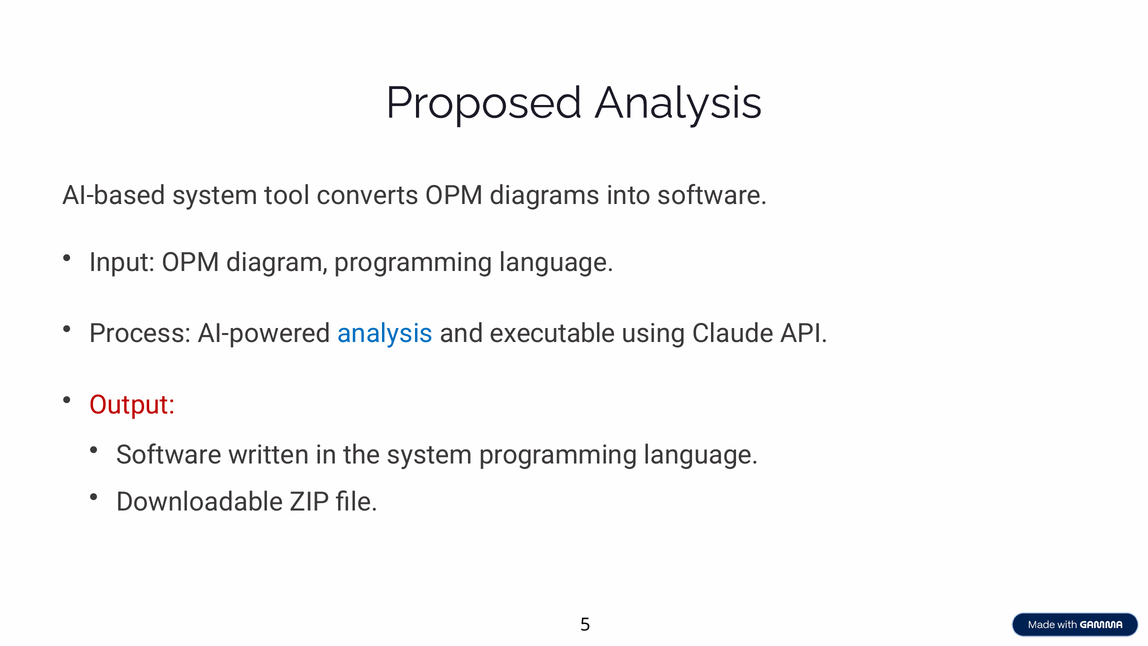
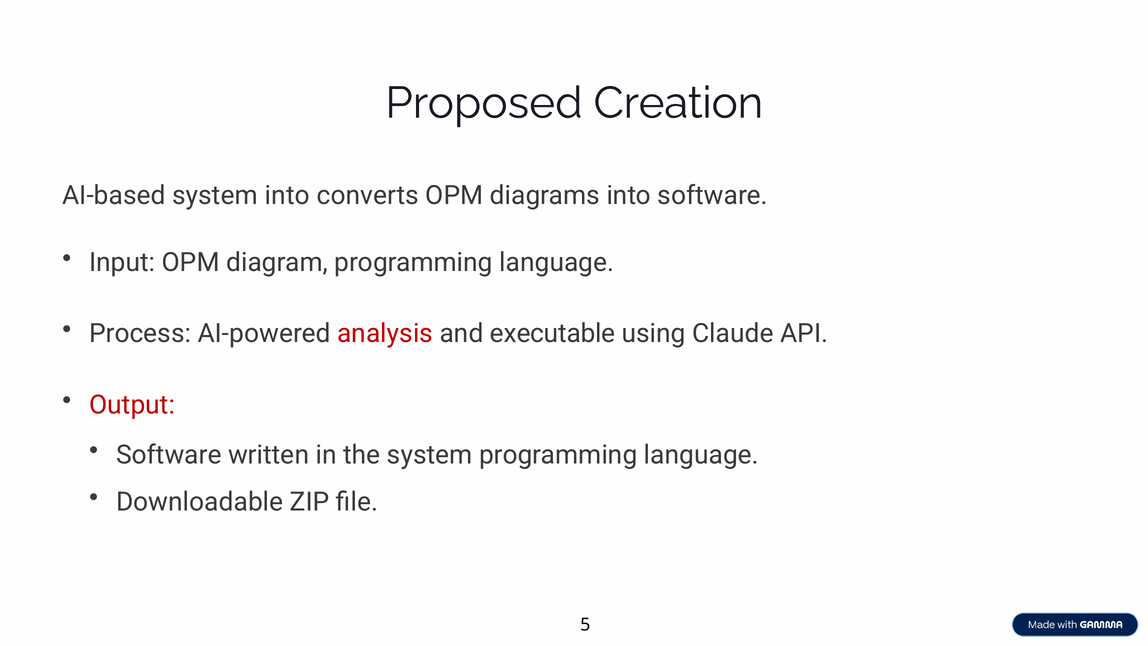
Proposed Analysis: Analysis -> Creation
system tool: tool -> into
analysis at (385, 334) colour: blue -> red
